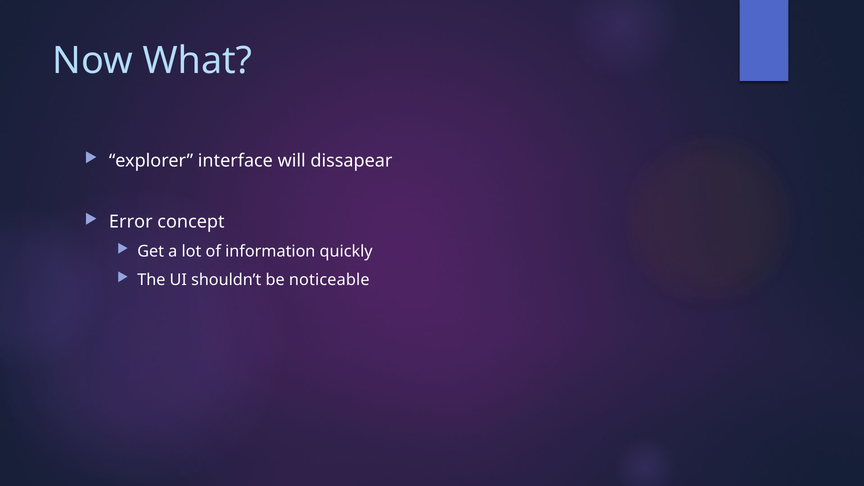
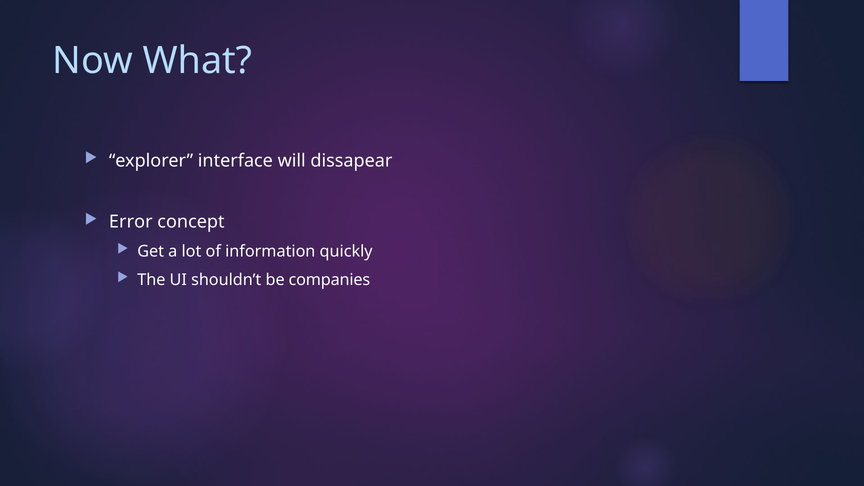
noticeable: noticeable -> companies
